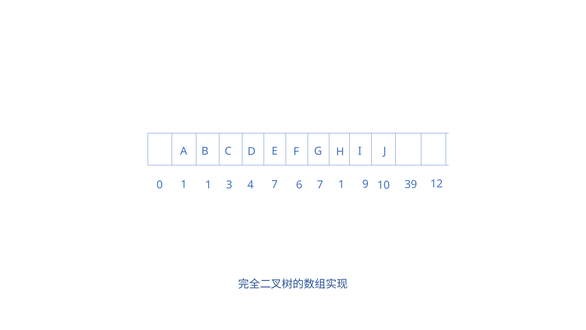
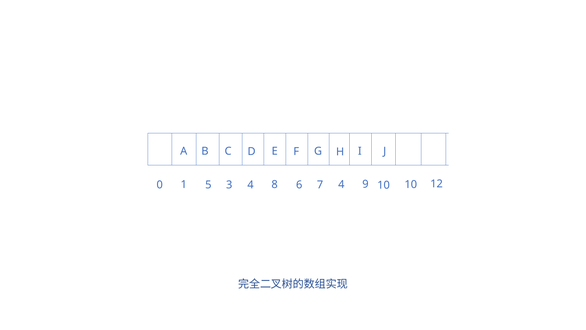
1 1: 1 -> 5
4 7: 7 -> 8
7 1: 1 -> 4
10 39: 39 -> 10
